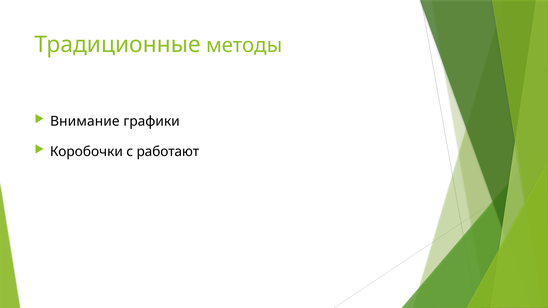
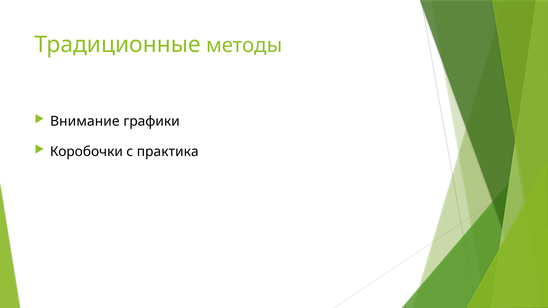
работают: работают -> практика
